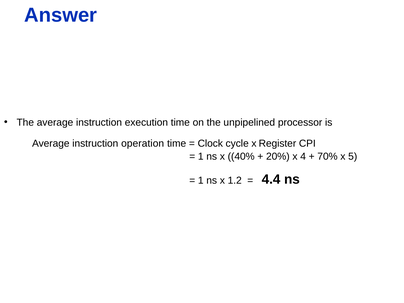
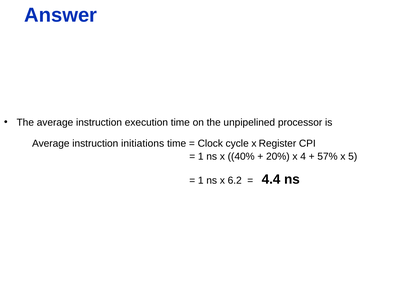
operation: operation -> initiations
70%: 70% -> 57%
1.2: 1.2 -> 6.2
